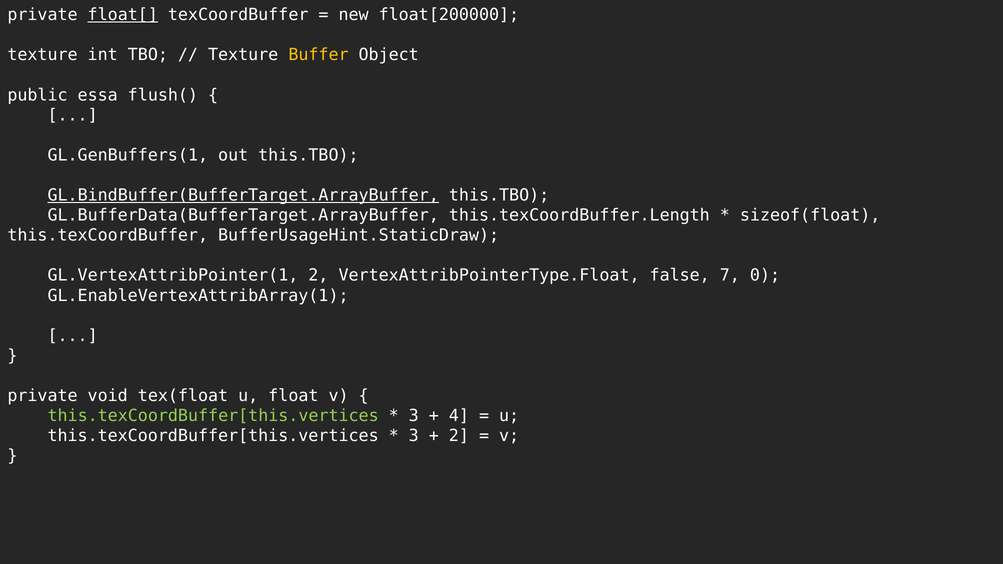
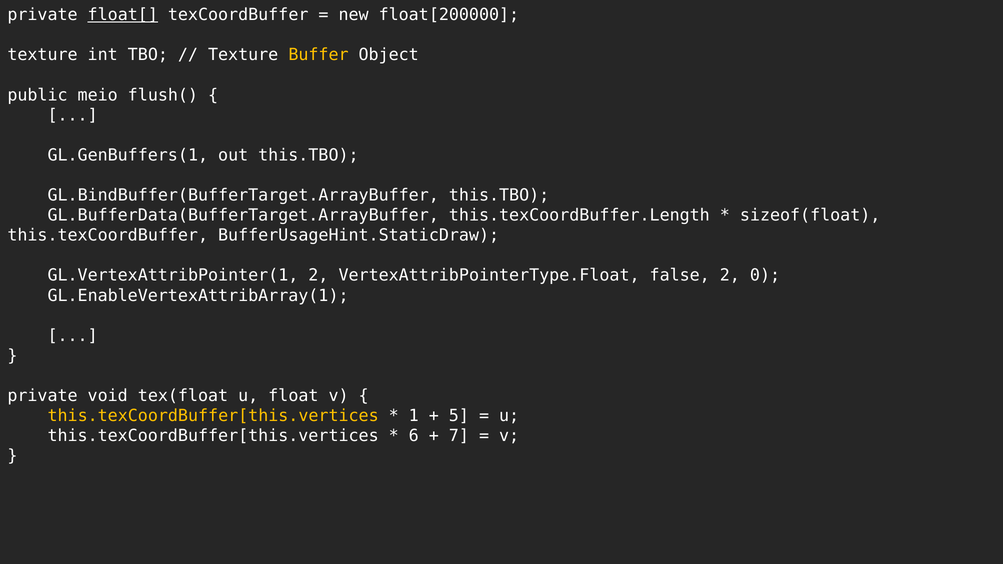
essa: essa -> meio
GL.BindBuffer(BufferTarget.ArrayBuffer underline: present -> none
false 7: 7 -> 2
this.texCoordBuffer[this.vertices at (213, 416) colour: light green -> yellow
3 at (414, 416): 3 -> 1
4: 4 -> 5
3 at (414, 436): 3 -> 6
2 at (459, 436): 2 -> 7
